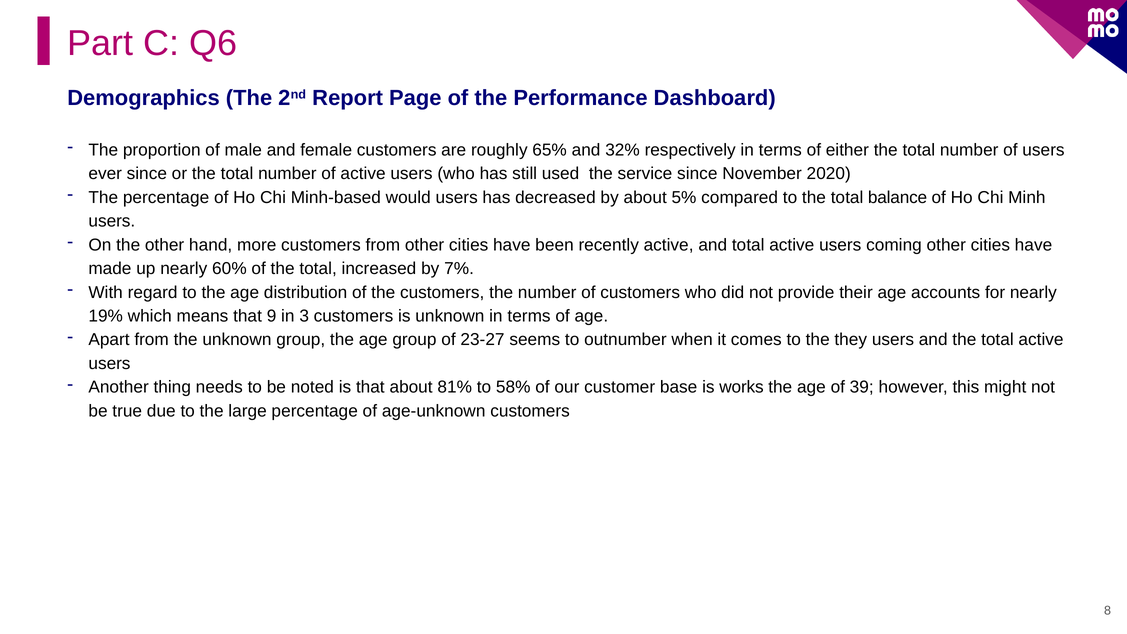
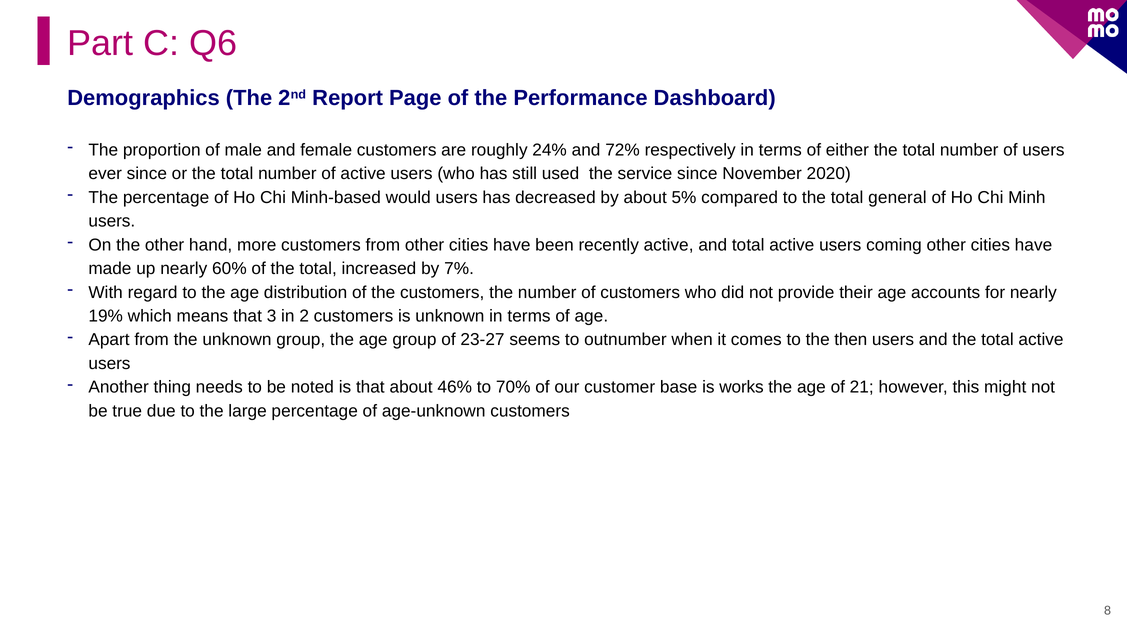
65%: 65% -> 24%
32%: 32% -> 72%
balance: balance -> general
9: 9 -> 3
3: 3 -> 2
they: they -> then
81%: 81% -> 46%
58%: 58% -> 70%
39: 39 -> 21
